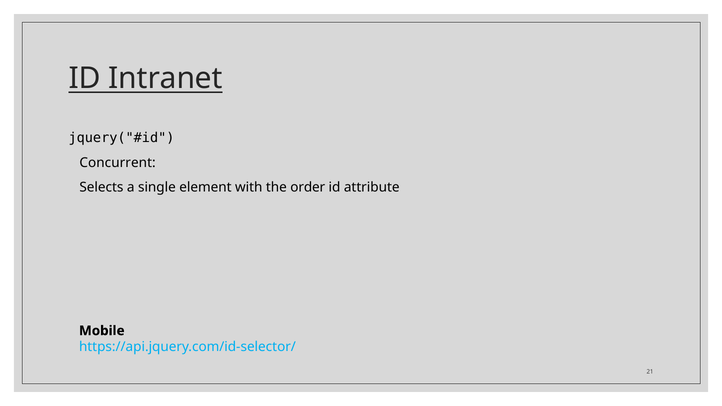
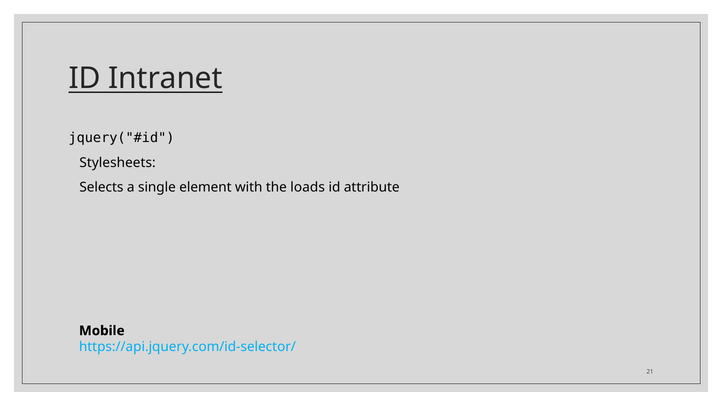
Concurrent: Concurrent -> Stylesheets
order: order -> loads
